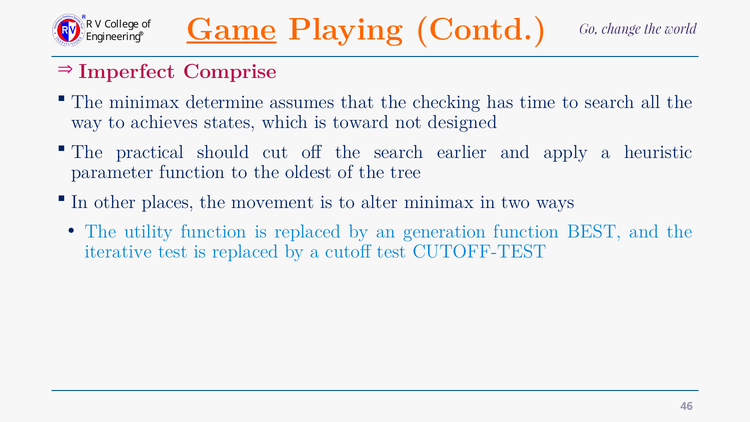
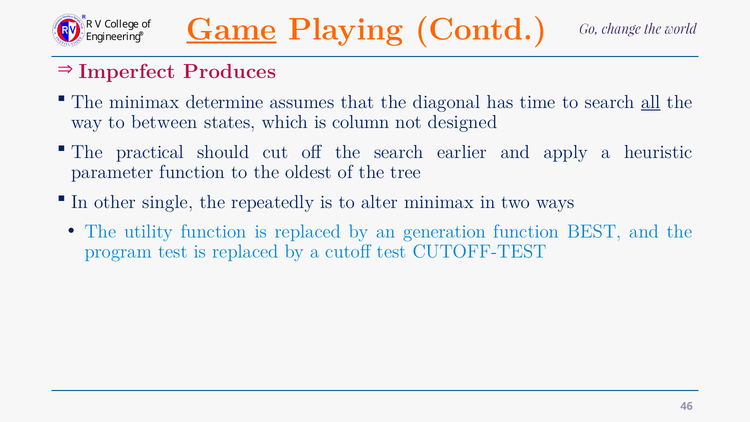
Comprise: Comprise -> Produces
checking: checking -> diagonal
all underline: none -> present
achieves: achieves -> between
toward: toward -> column
places: places -> single
movement: movement -> repeatedly
iterative: iterative -> program
